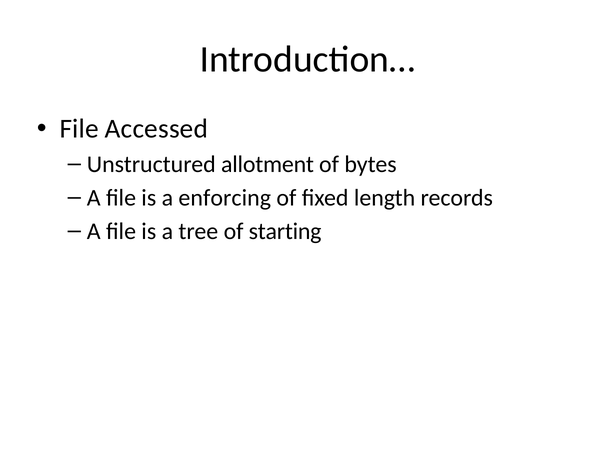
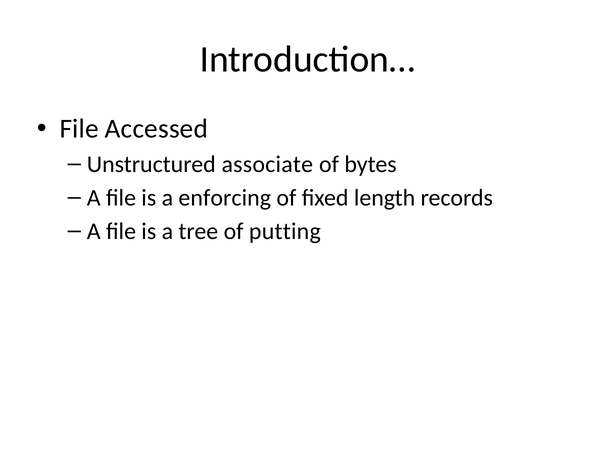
allotment: allotment -> associate
starting: starting -> putting
